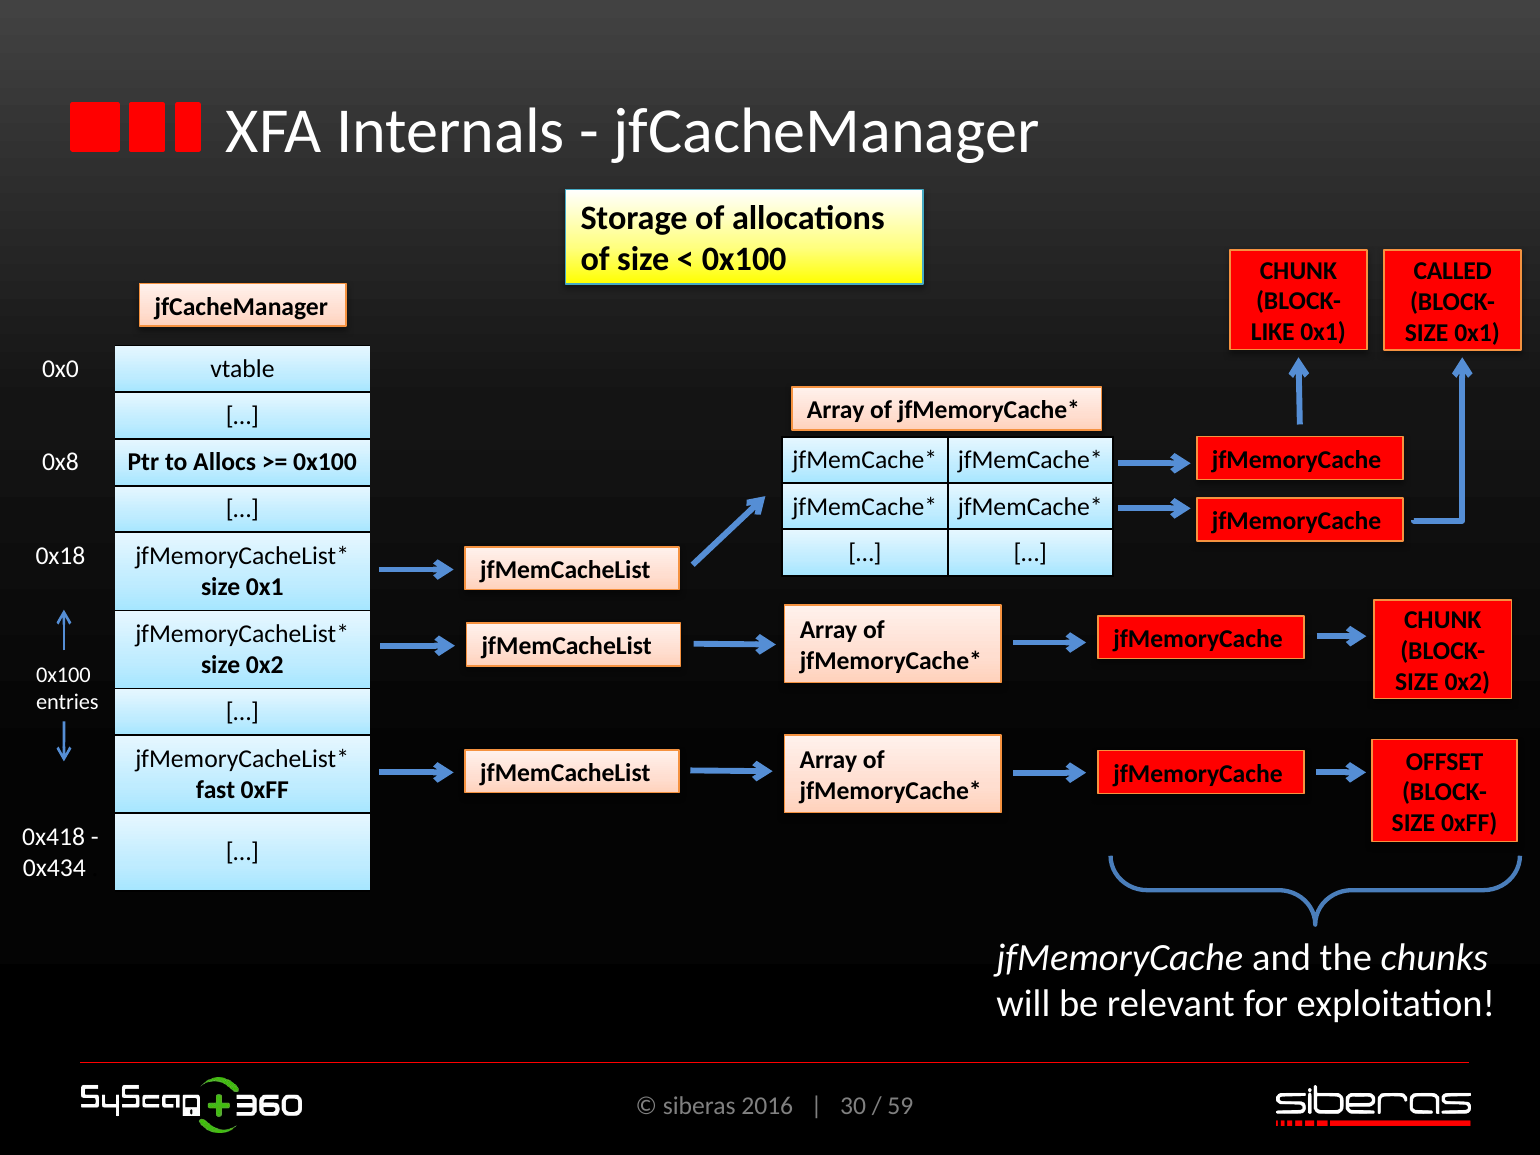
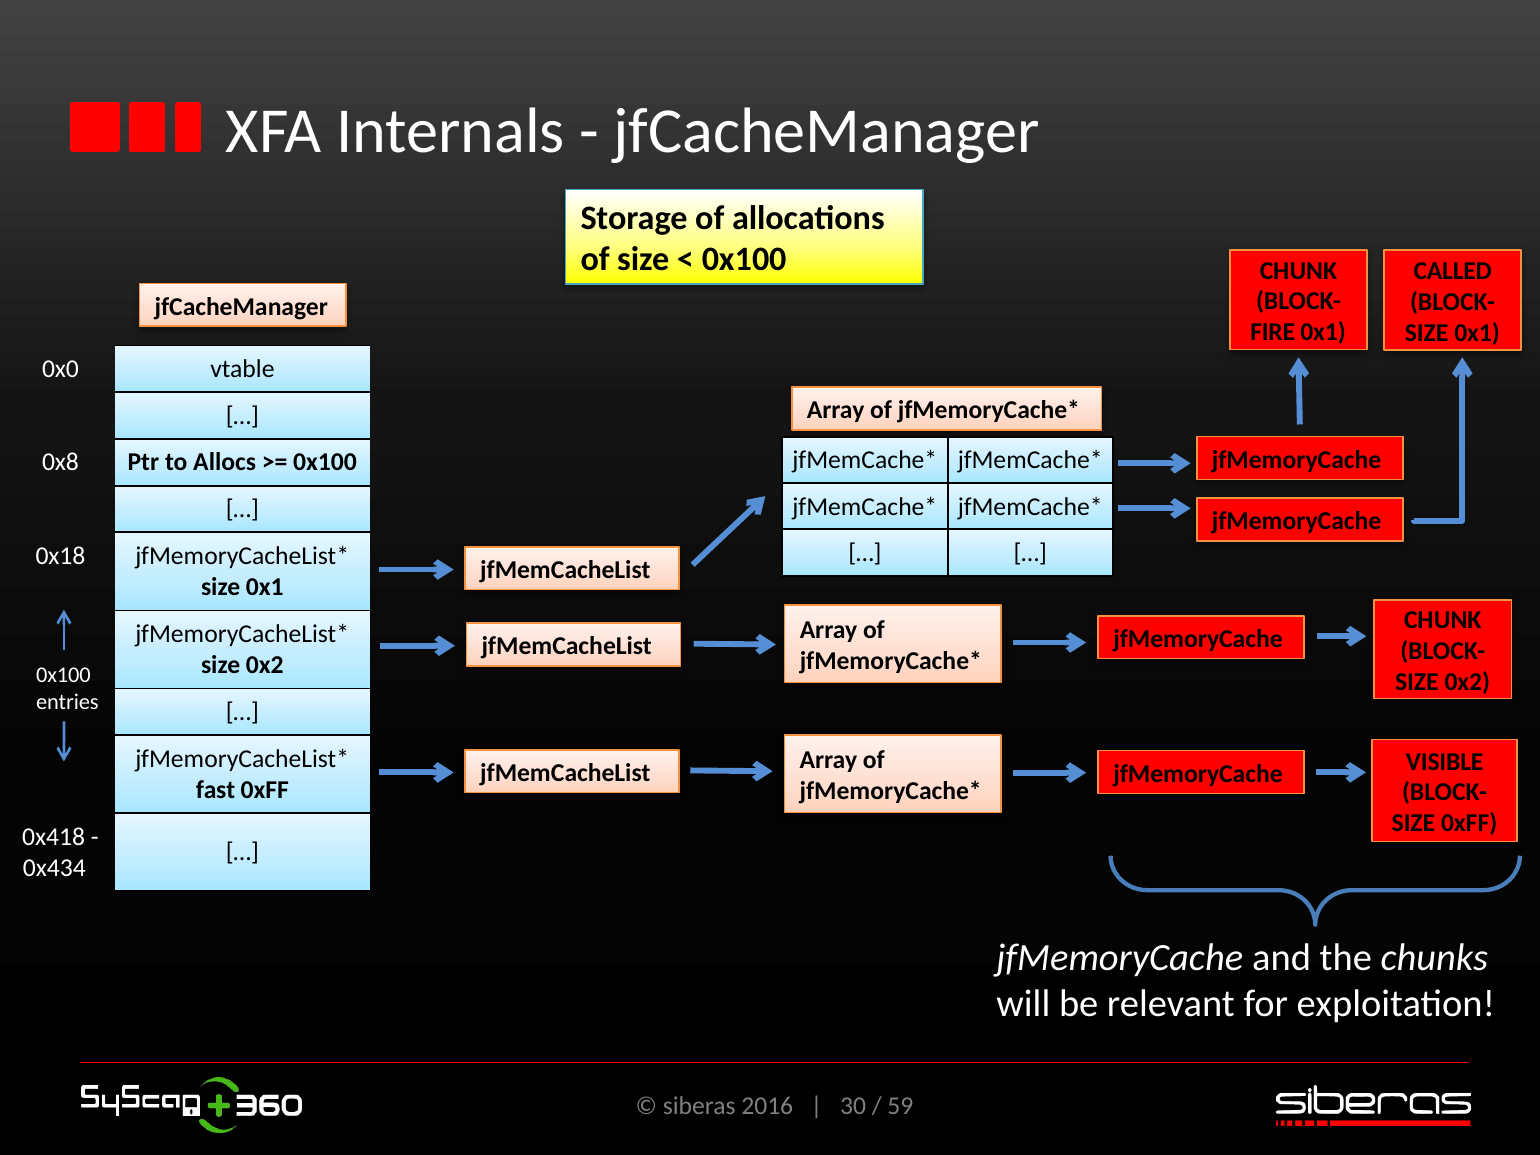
LIKE: LIKE -> FIRE
OFFSET: OFFSET -> VISIBLE
